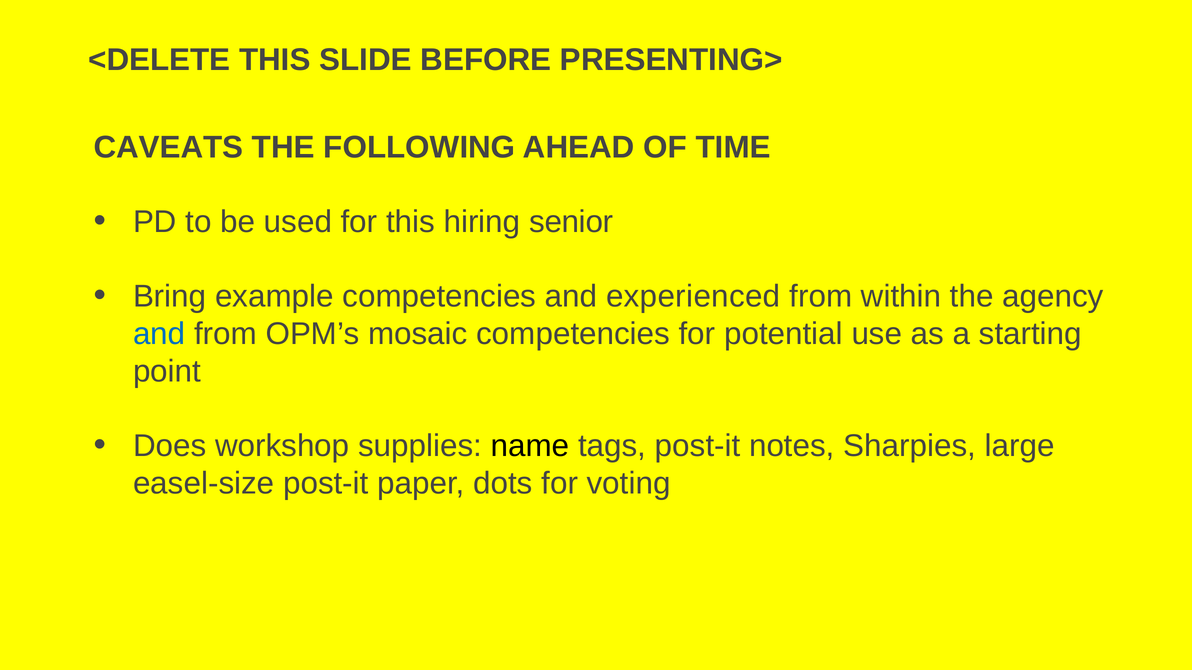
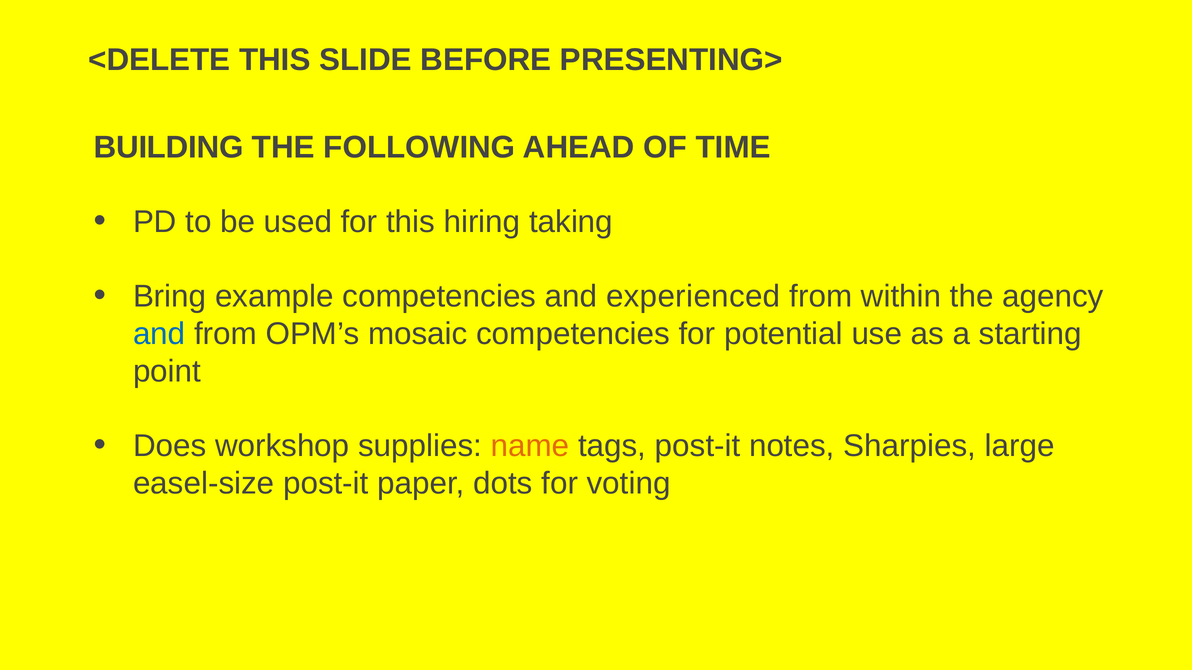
CAVEATS: CAVEATS -> BUILDING
senior: senior -> taking
name colour: black -> orange
